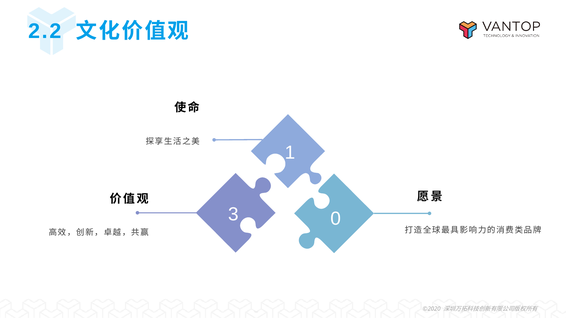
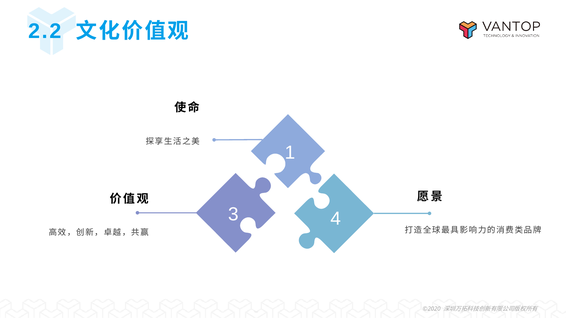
0: 0 -> 4
